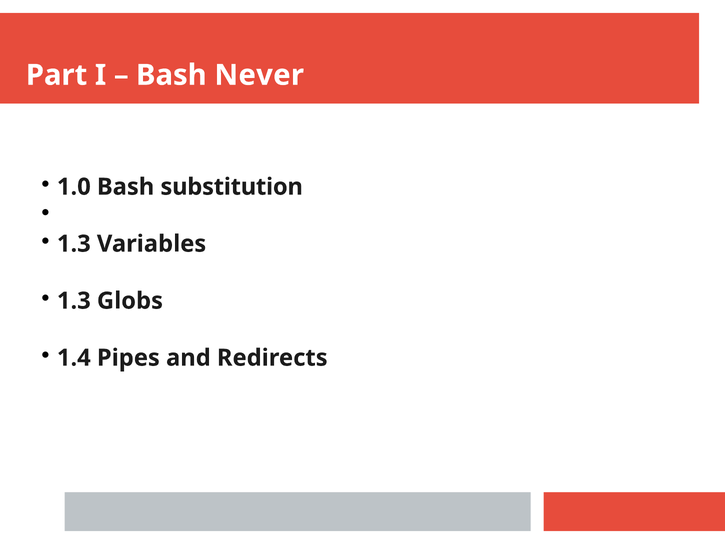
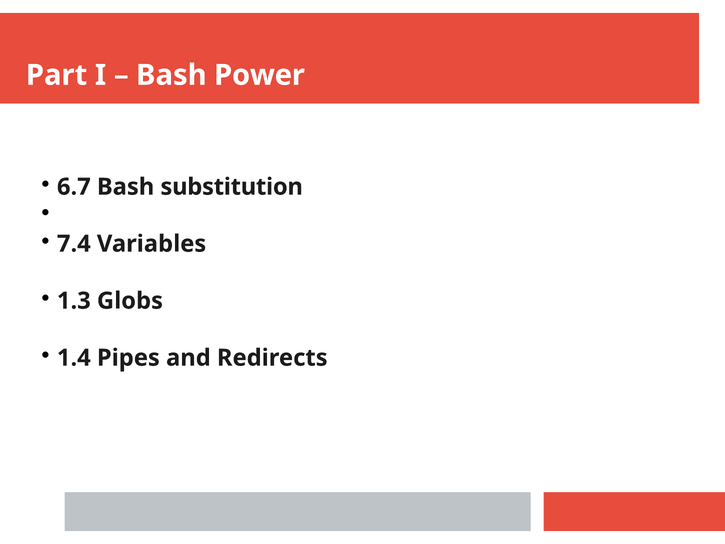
Never: Never -> Power
1.0: 1.0 -> 6.7
1.3 at (74, 244): 1.3 -> 7.4
